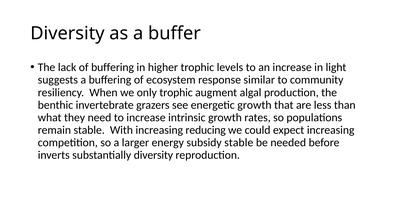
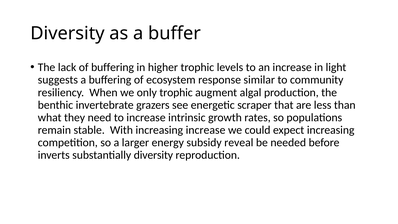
energetic growth: growth -> scraper
increasing reducing: reducing -> increase
subsidy stable: stable -> reveal
